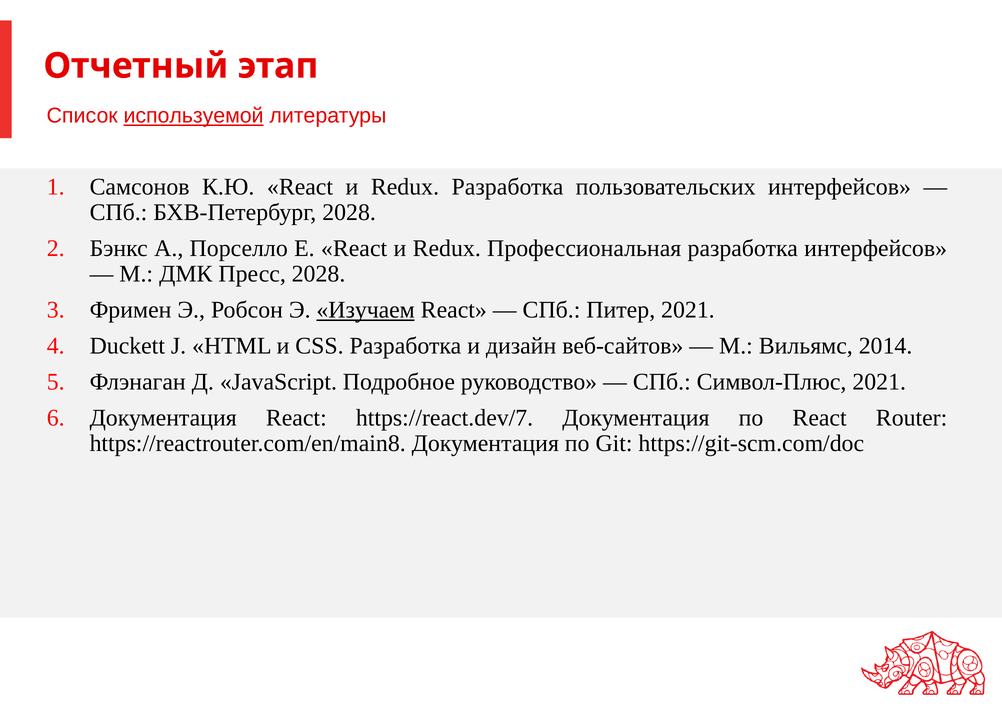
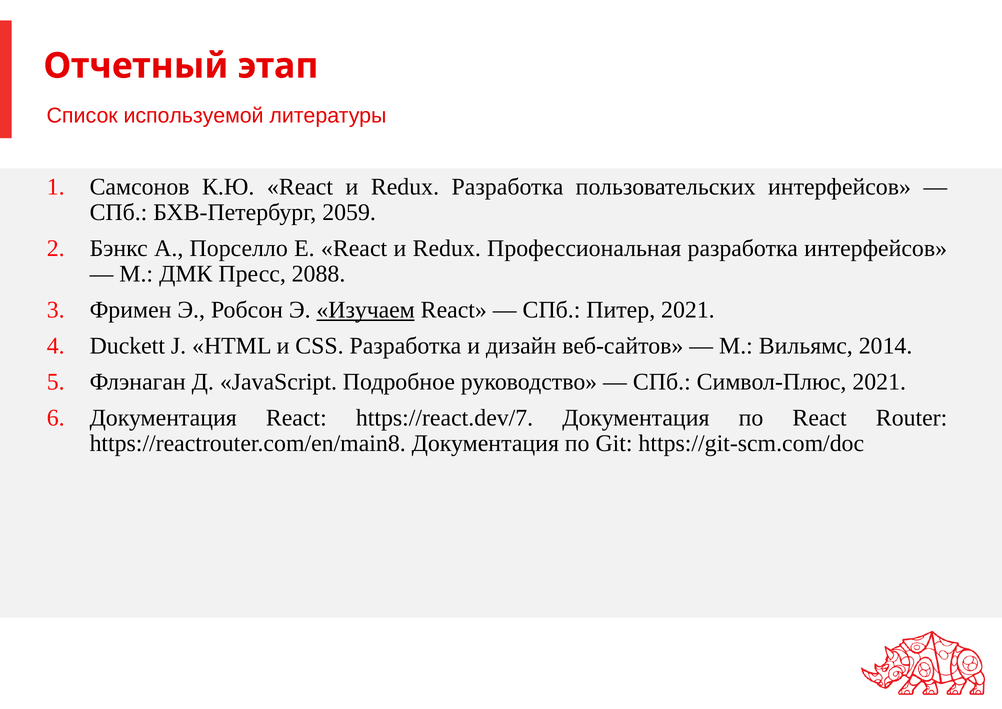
используемой underline: present -> none
БХВ-Петербург 2028: 2028 -> 2059
Пресс 2028: 2028 -> 2088
